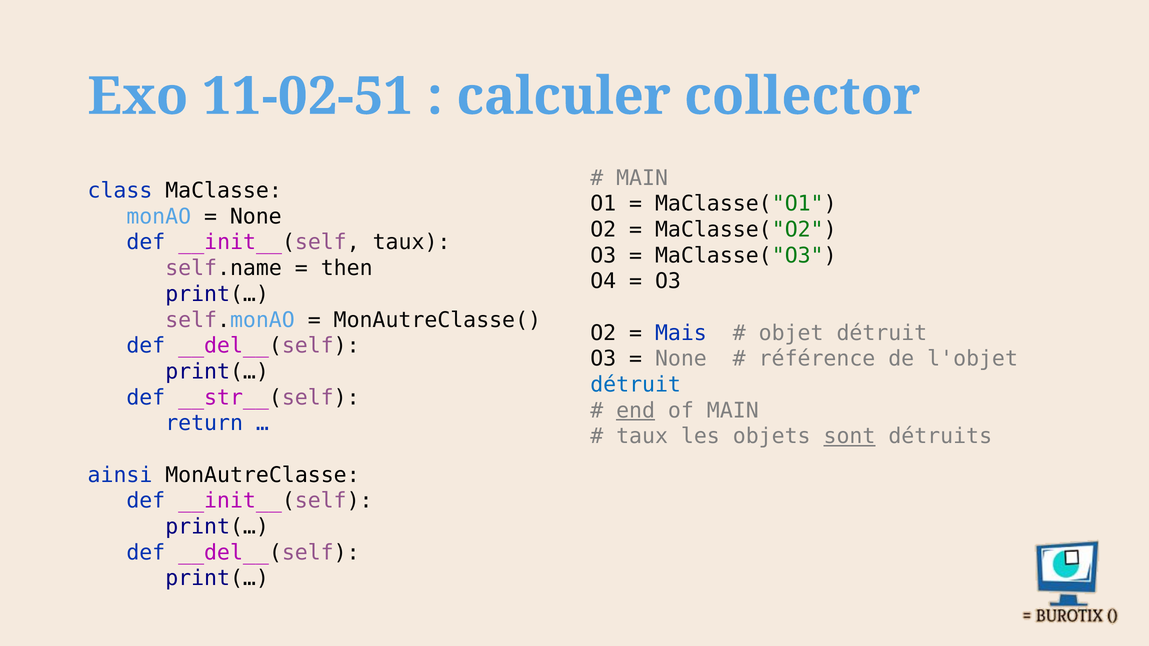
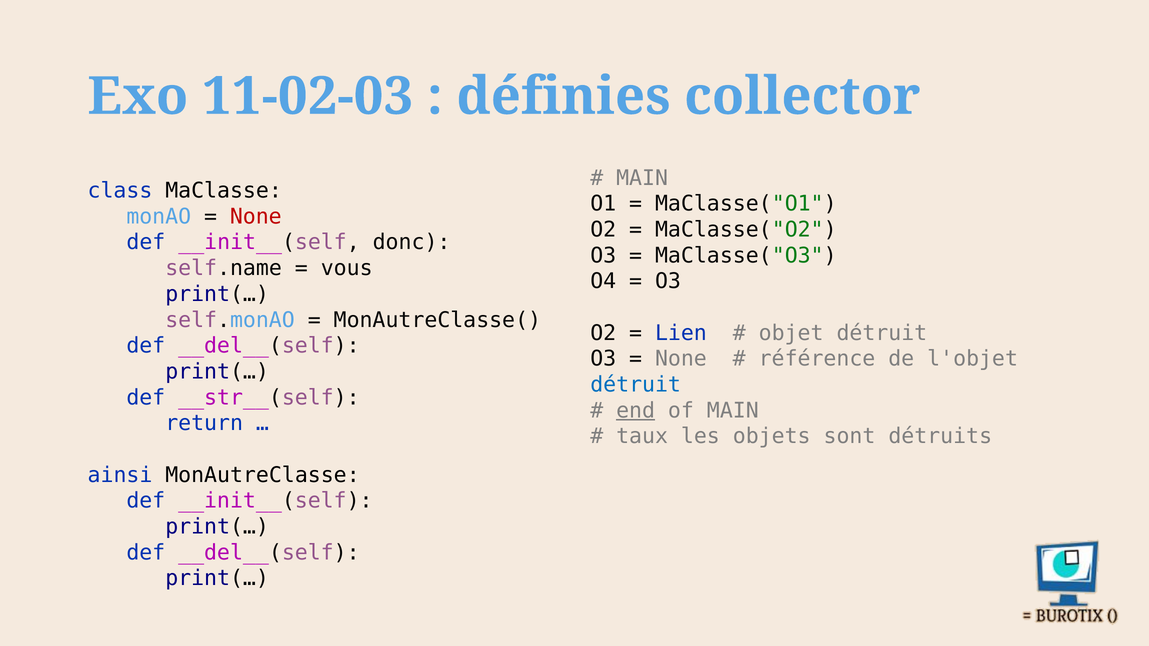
11-02-51: 11-02-51 -> 11-02-03
calculer: calculer -> définies
None at (256, 217) colour: black -> red
__init__(self taux: taux -> donc
then: then -> vous
Mais: Mais -> Lien
sont underline: present -> none
